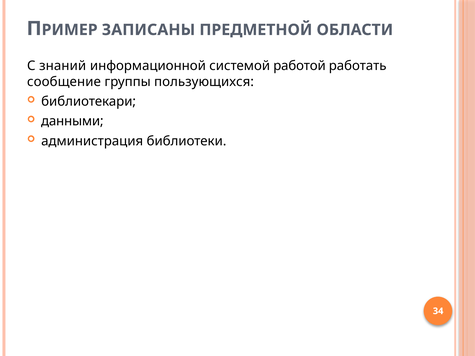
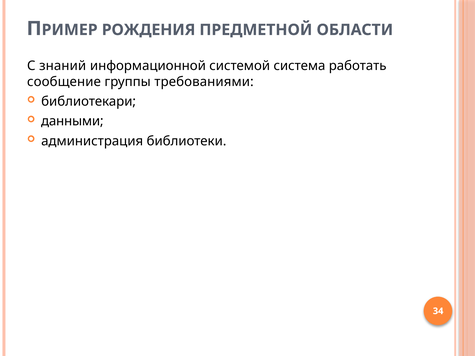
ЗАПИСАНЫ: ЗАПИСАНЫ -> РОЖДЕНИЯ
работой: работой -> система
пользующихся: пользующихся -> требованиями
